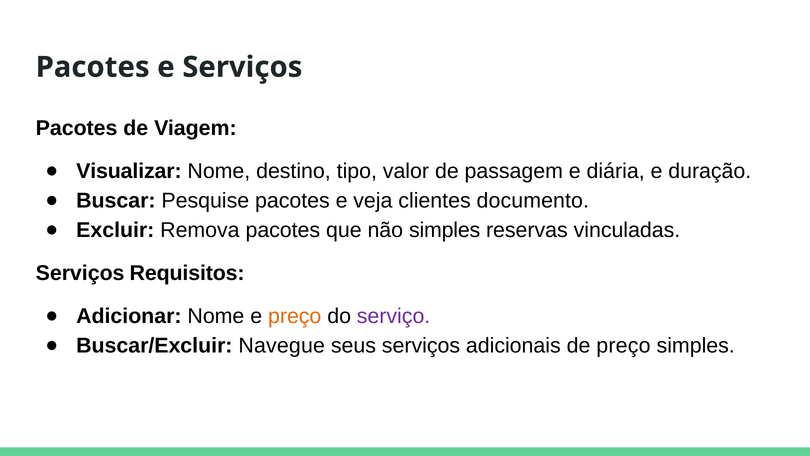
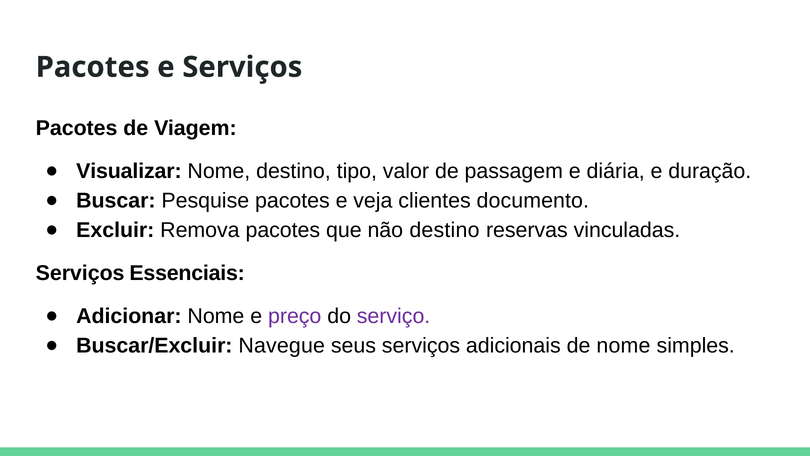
não simples: simples -> destino
Requisitos: Requisitos -> Essenciais
preço at (295, 316) colour: orange -> purple
de preço: preço -> nome
